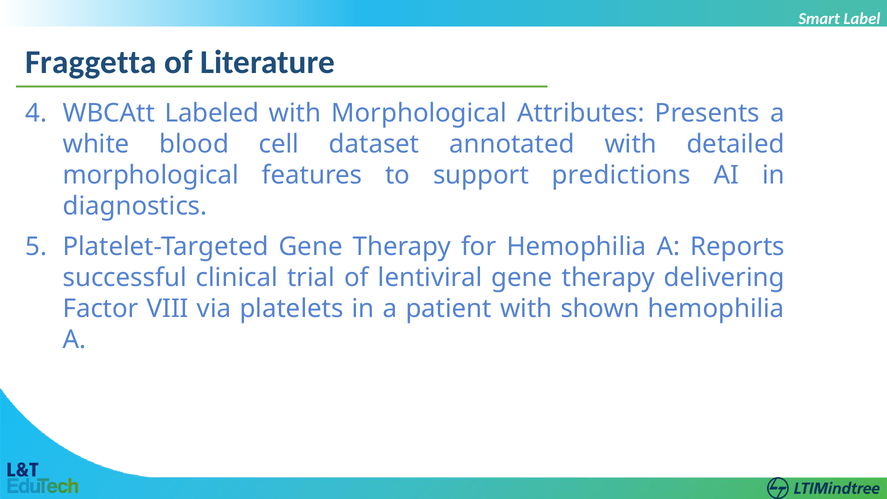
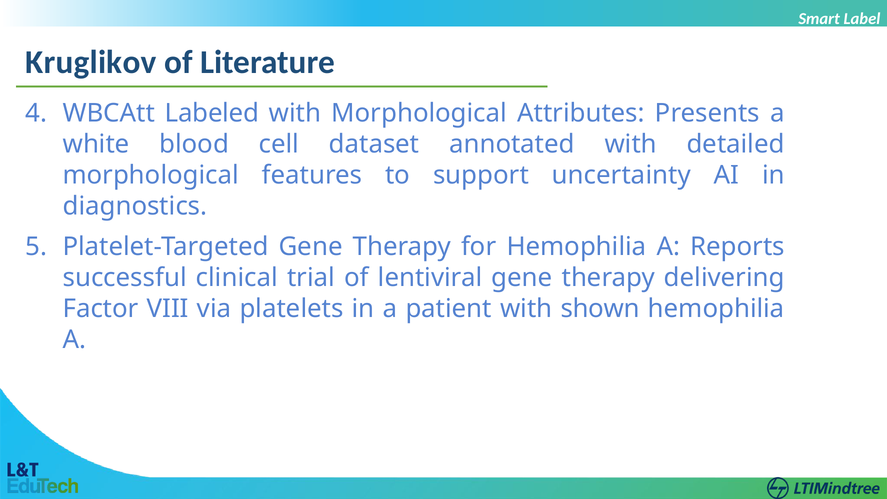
Fraggetta: Fraggetta -> Kruglikov
predictions: predictions -> uncertainty
